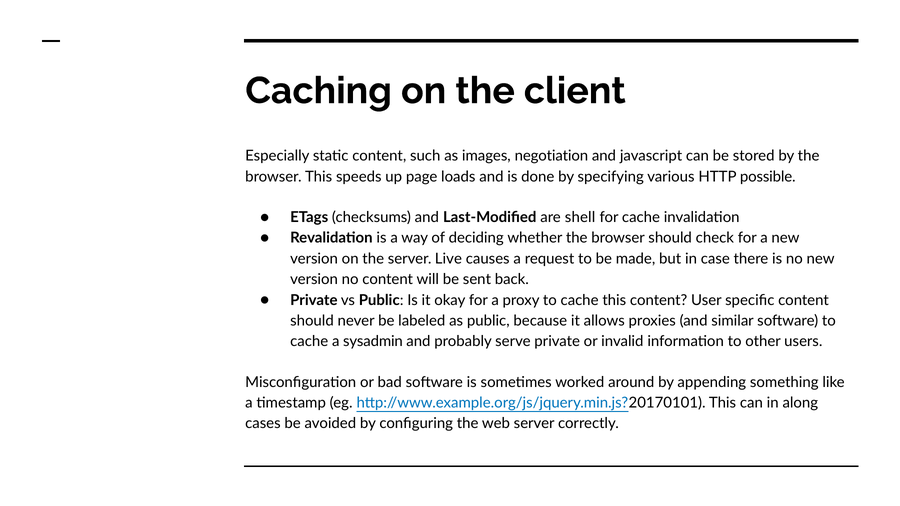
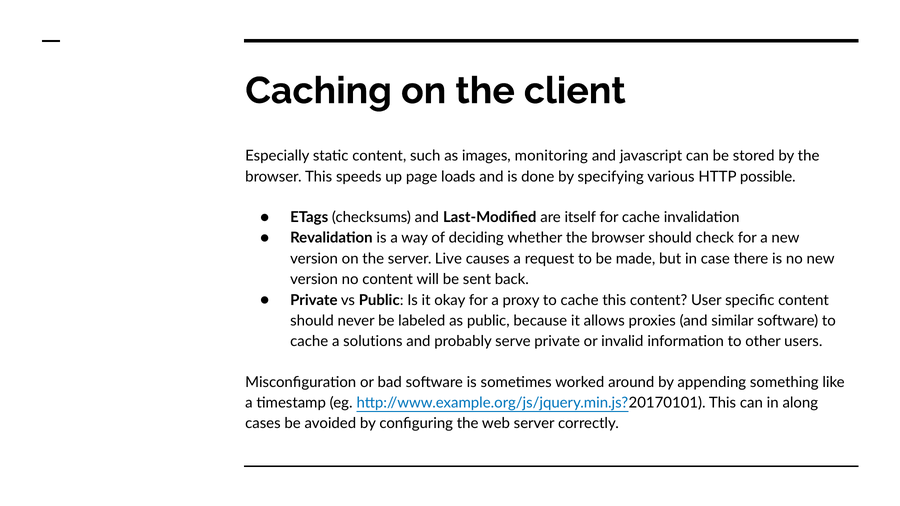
negotiation: negotiation -> monitoring
shell: shell -> itself
sysadmin: sysadmin -> solutions
